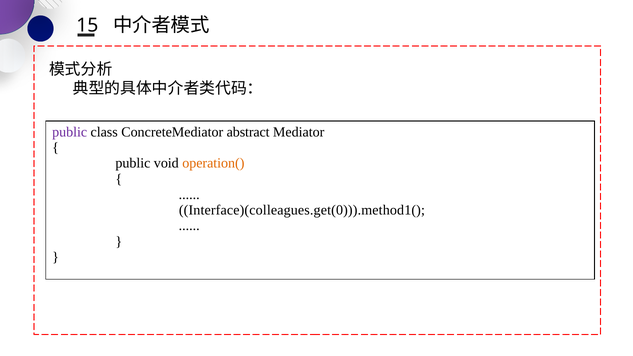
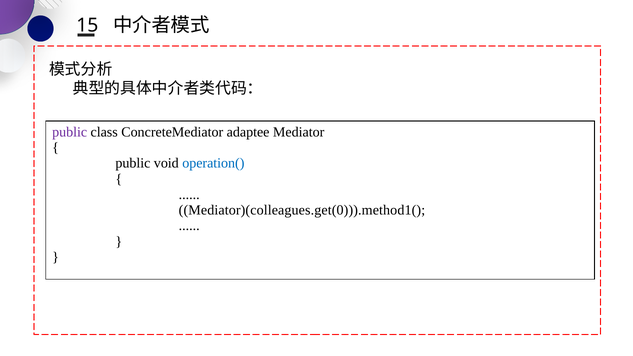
abstract: abstract -> adaptee
operation( colour: orange -> blue
Interface)(colleagues.get(0))).method1(: Interface)(colleagues.get(0))).method1( -> Mediator)(colleagues.get(0))).method1(
